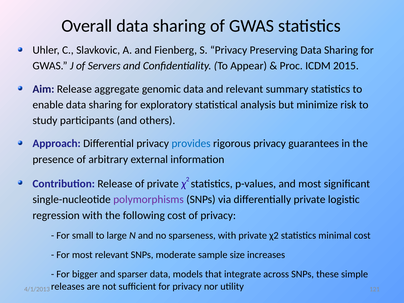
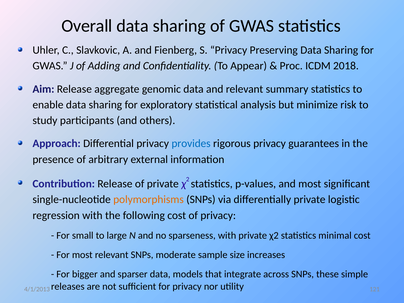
Servers: Servers -> Adding
2015: 2015 -> 2018
polymorphisms colour: purple -> orange
